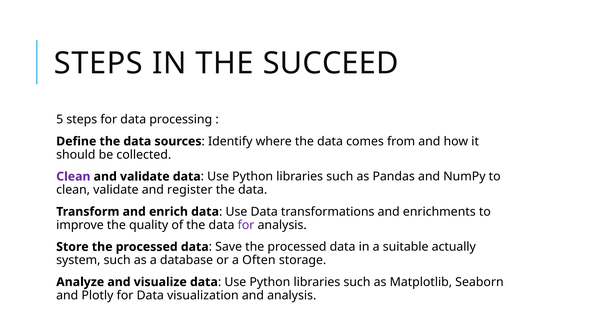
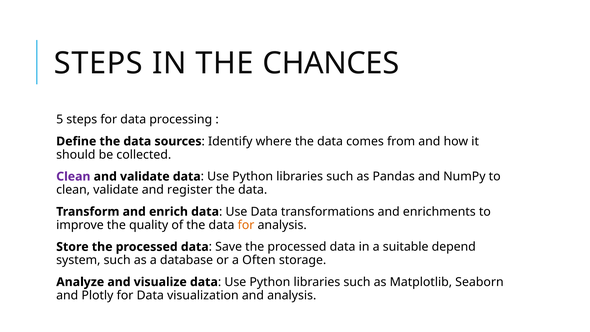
SUCCEED: SUCCEED -> CHANCES
for at (246, 225) colour: purple -> orange
actually: actually -> depend
